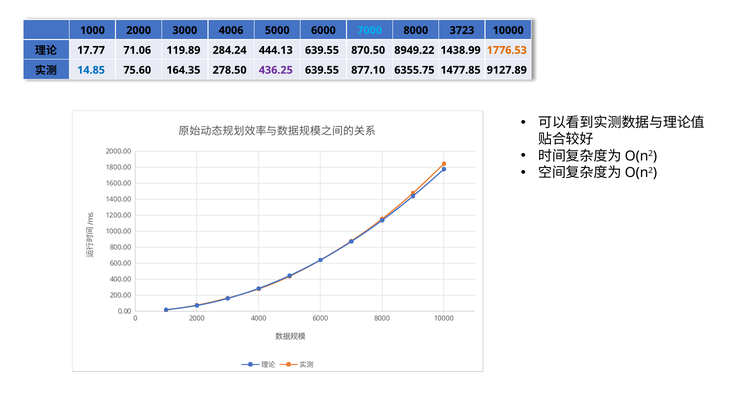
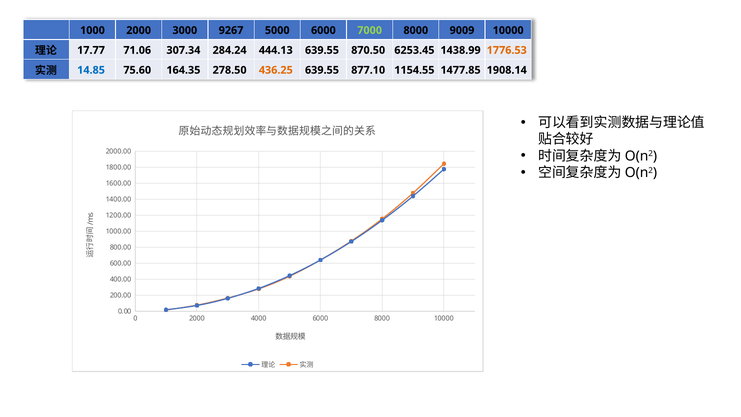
4006: 4006 -> 9267
7000 colour: light blue -> light green
3723: 3723 -> 9009
119.89: 119.89 -> 307.34
8949.22: 8949.22 -> 6253.45
436.25 colour: purple -> orange
6355.75: 6355.75 -> 1154.55
9127.89: 9127.89 -> 1908.14
